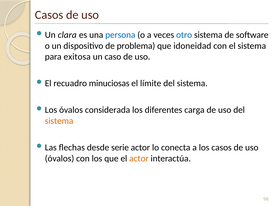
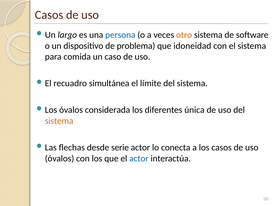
clara: clara -> largo
otro colour: blue -> orange
exitosa: exitosa -> comida
minuciosas: minuciosas -> simultánea
carga: carga -> única
actor at (139, 159) colour: orange -> blue
